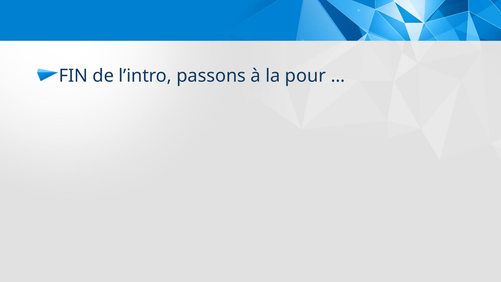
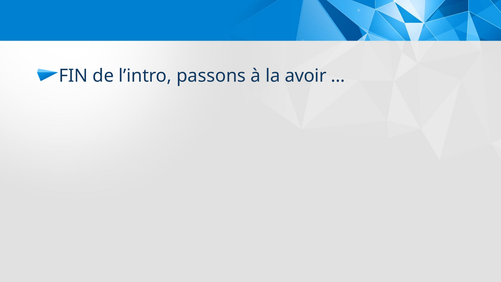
pour: pour -> avoir
